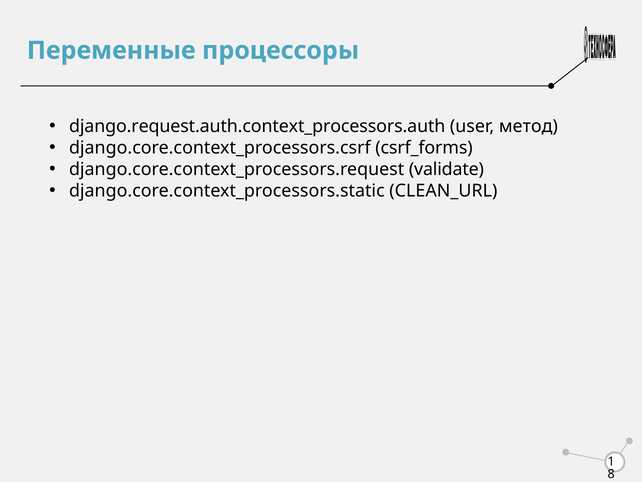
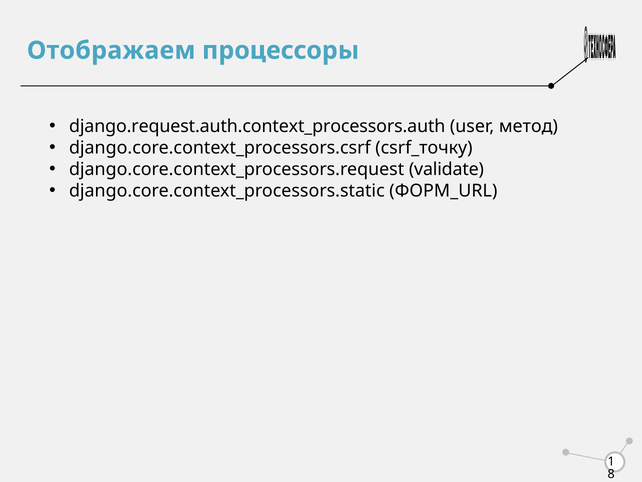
Переменные: Переменные -> Отображаем
csrf_forms: csrf_forms -> csrf_точку
CLEAN_URL: CLEAN_URL -> ФОРМ_URL
